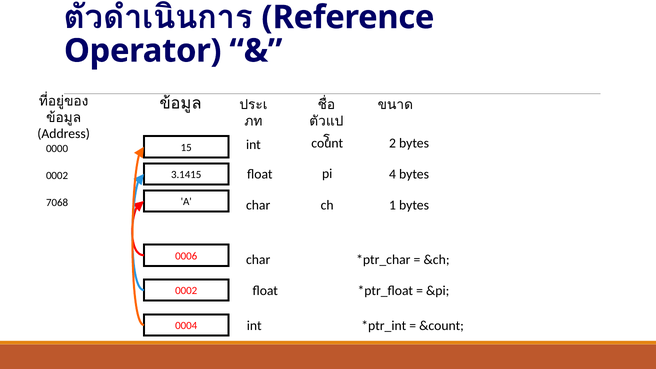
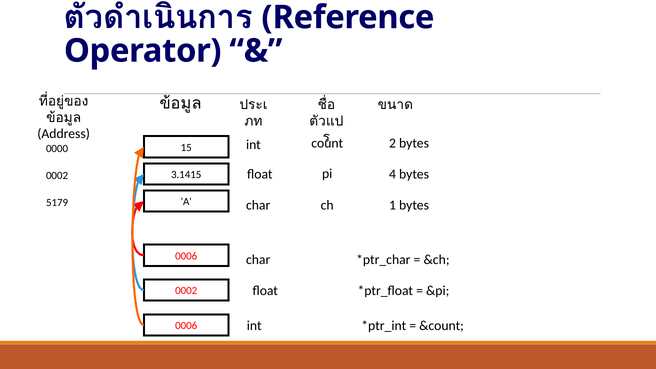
7068: 7068 -> 5179
0004 at (186, 326): 0004 -> 0006
